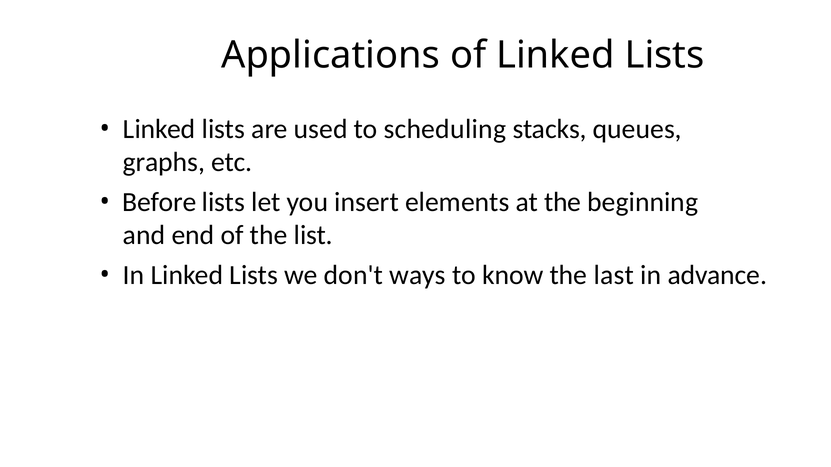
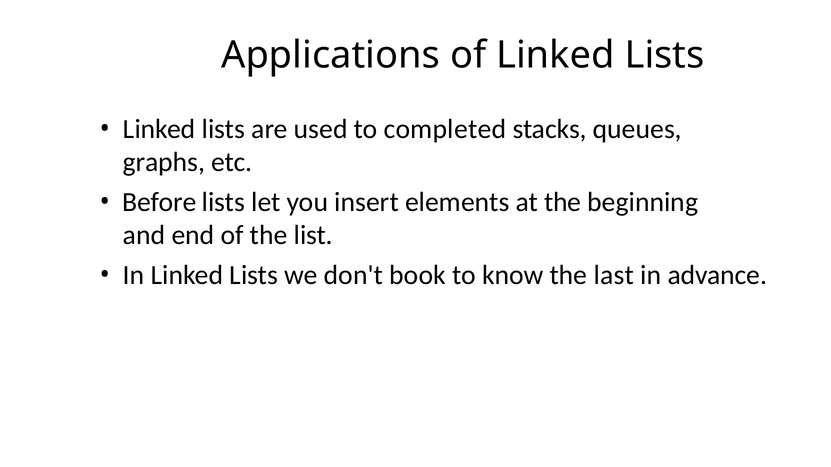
scheduling: scheduling -> completed
ways: ways -> book
